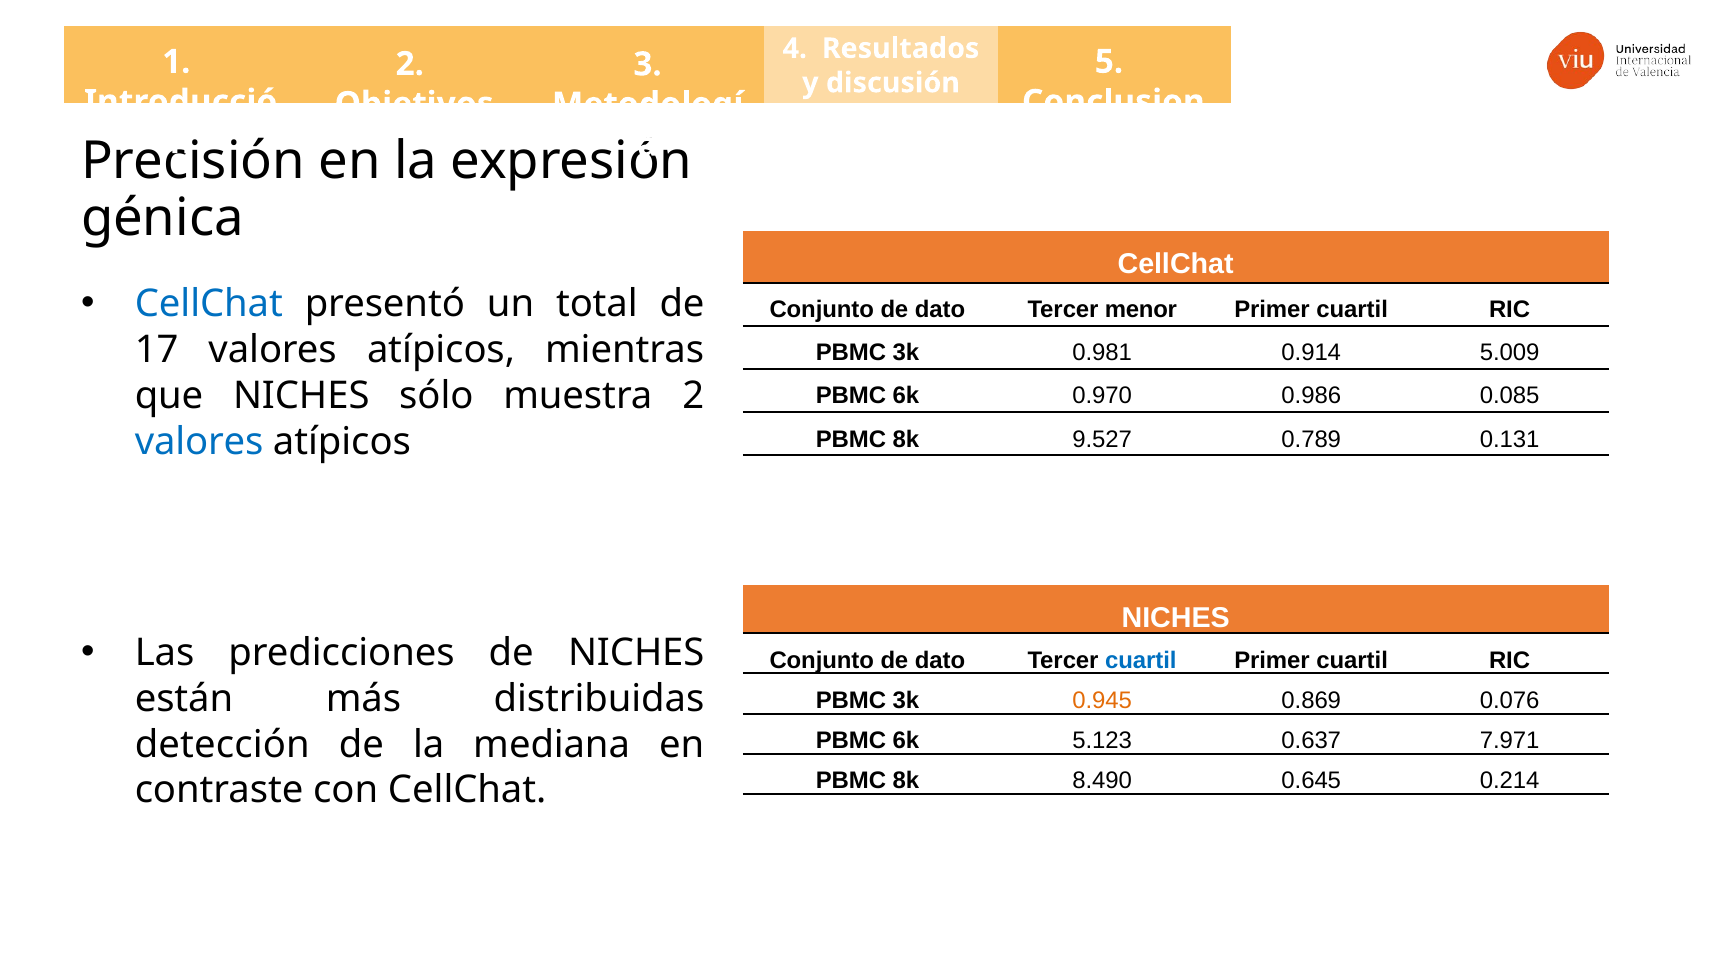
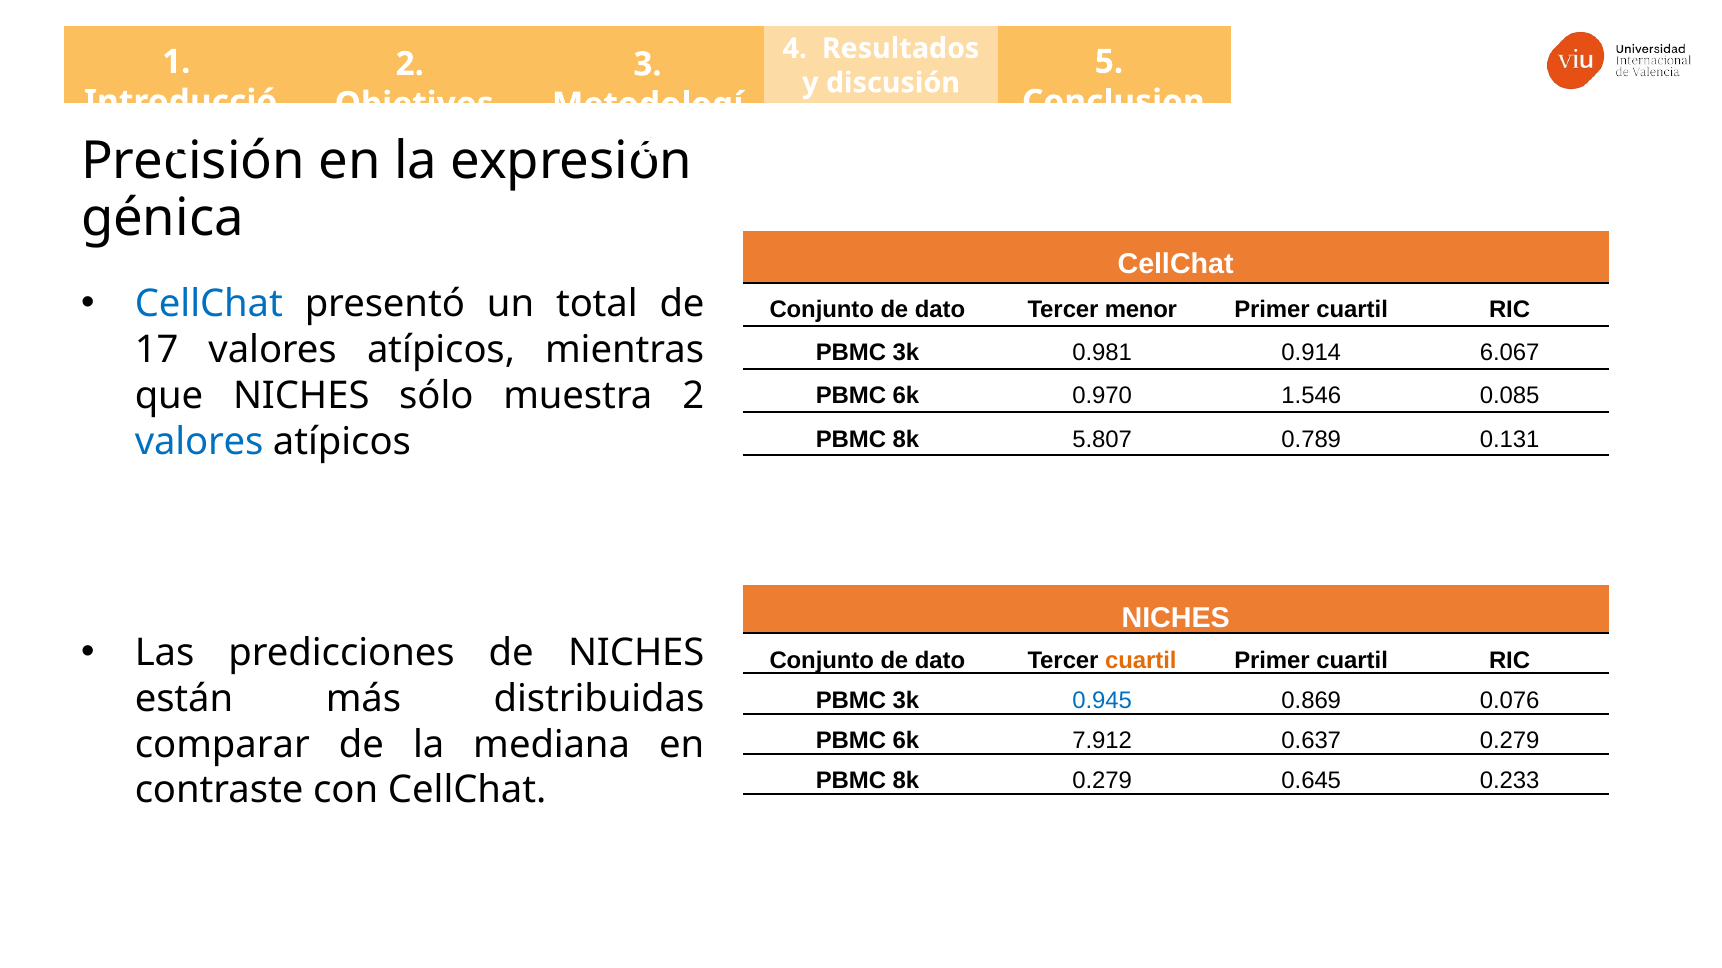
5.009: 5.009 -> 6.067
0.986: 0.986 -> 1.546
9.527: 9.527 -> 5.807
cuartil at (1141, 661) colour: blue -> orange
0.945 colour: orange -> blue
5.123: 5.123 -> 7.912
0.637 7.971: 7.971 -> 0.279
detección: detección -> comparar
8k 8.490: 8.490 -> 0.279
0.214: 0.214 -> 0.233
